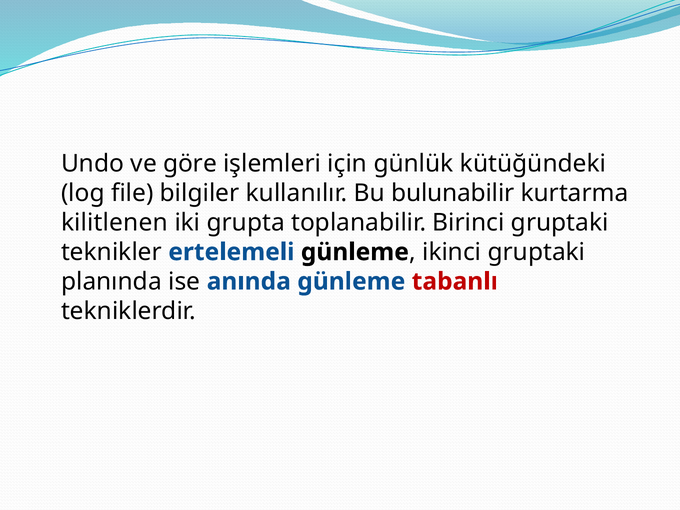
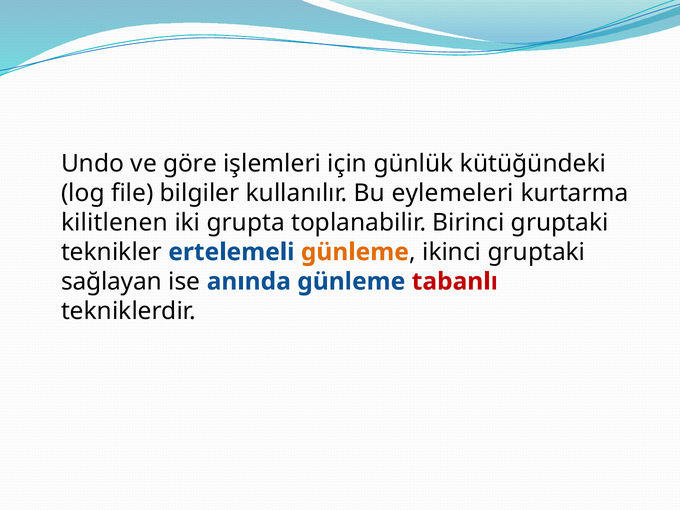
bulunabilir: bulunabilir -> eylemeleri
günleme at (355, 252) colour: black -> orange
planında: planında -> sağlayan
